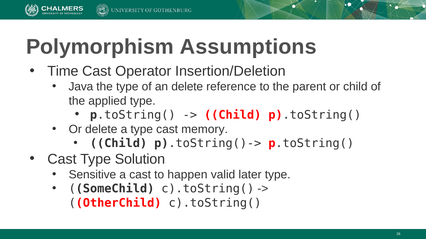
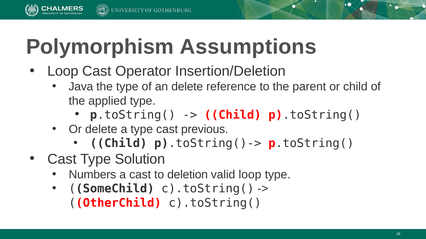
Time at (63, 71): Time -> Loop
memory: memory -> previous
Sensitive: Sensitive -> Numbers
happen: happen -> deletion
valid later: later -> loop
